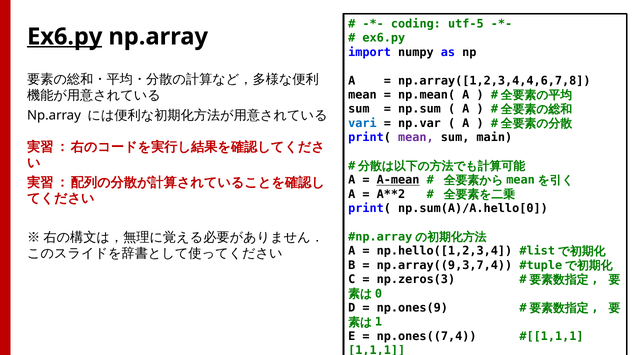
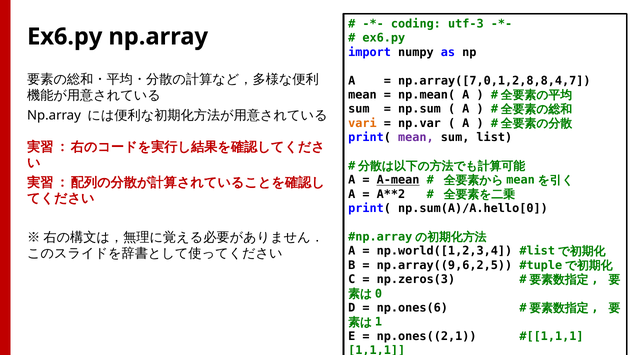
utf-5: utf-5 -> utf-3
Ex6.py at (65, 37) underline: present -> none
np.array([1,2,3,4,4,6,7,8: np.array([1,2,3,4,4,6,7,8 -> np.array([7,0,1,2,8,8,4,7
vari colour: blue -> orange
main: main -> list
np.hello([1,2,3,4: np.hello([1,2,3,4 -> np.world([1,2,3,4
np.array((9,3,7,4: np.array((9,3,7,4 -> np.array((9,6,2,5
np.ones(9: np.ones(9 -> np.ones(6
np.ones((7,4: np.ones((7,4 -> np.ones((2,1
